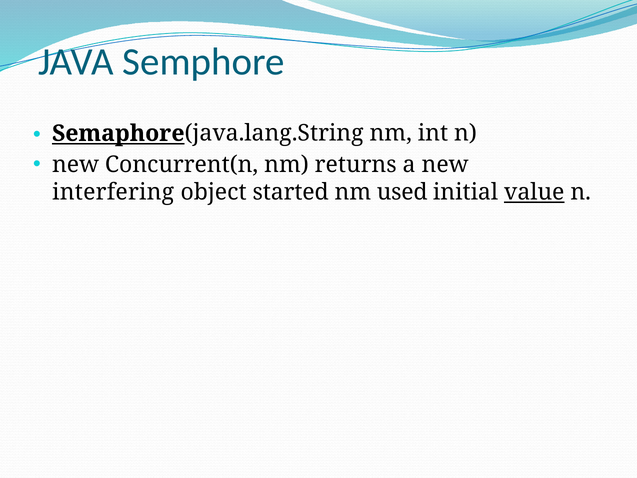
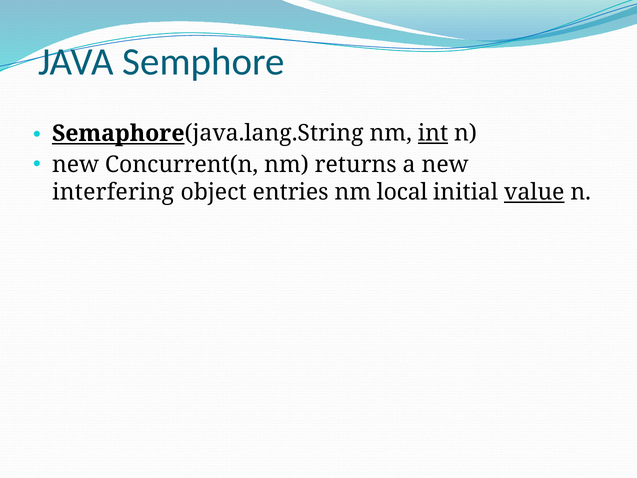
int underline: none -> present
started: started -> entries
used: used -> local
